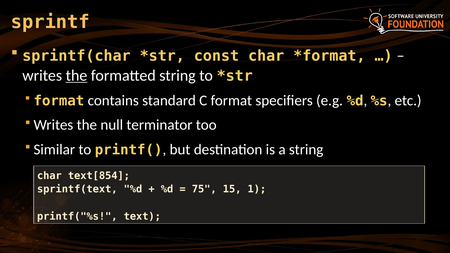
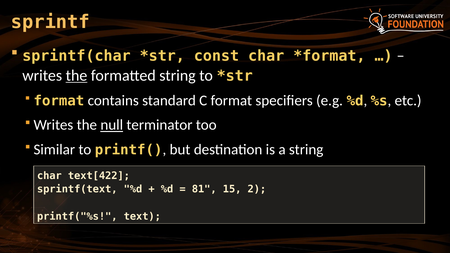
null underline: none -> present
text[854: text[854 -> text[422
75: 75 -> 81
1: 1 -> 2
